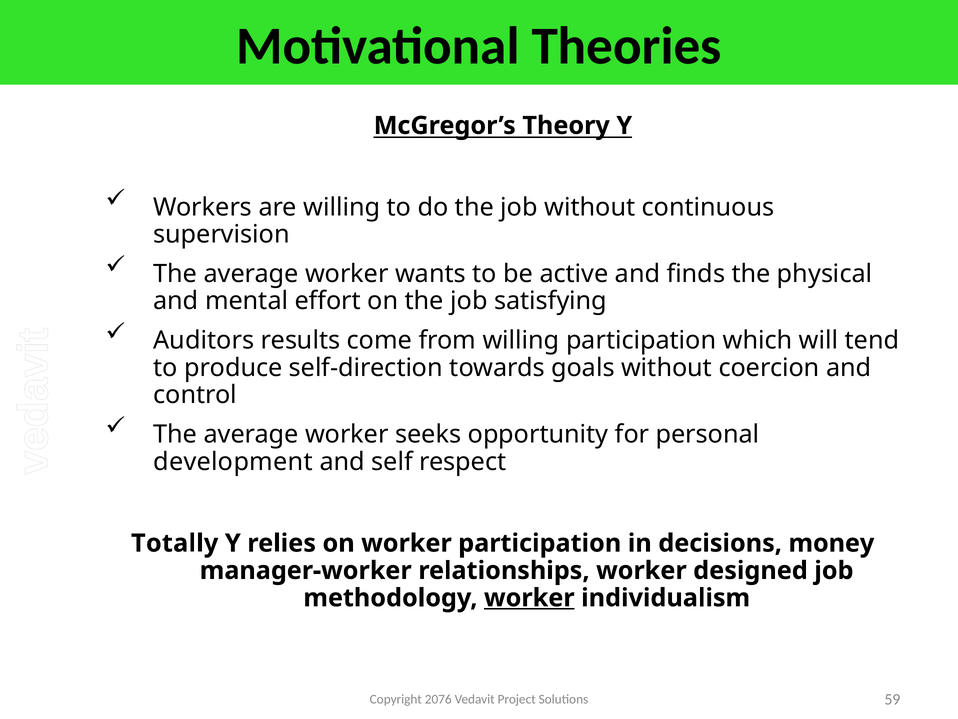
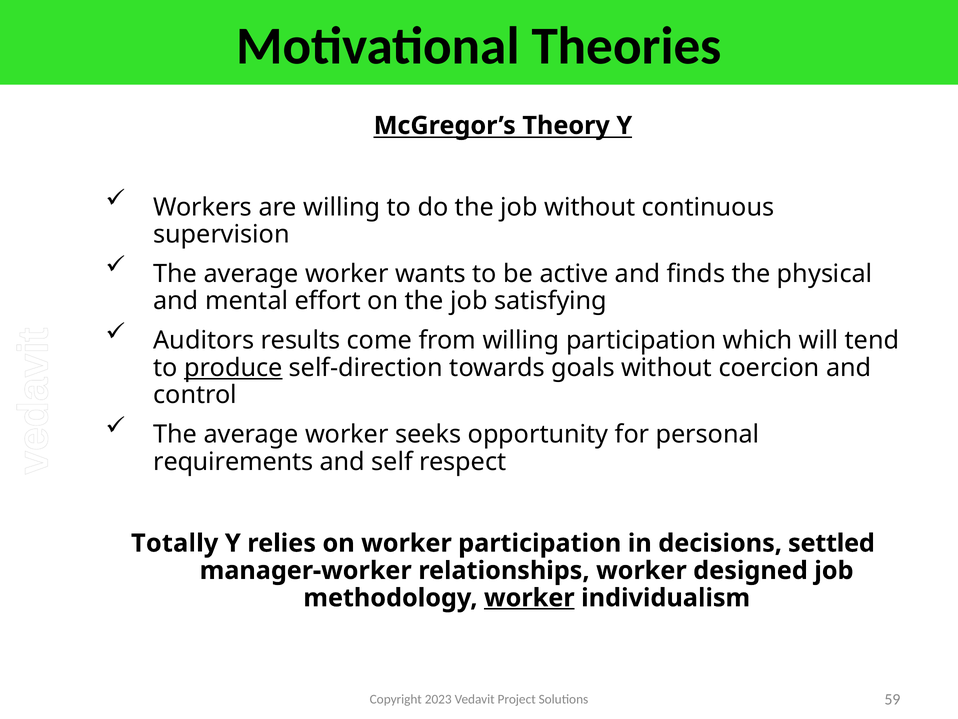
produce underline: none -> present
development: development -> requirements
money: money -> settled
2076: 2076 -> 2023
